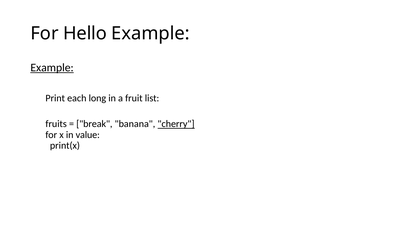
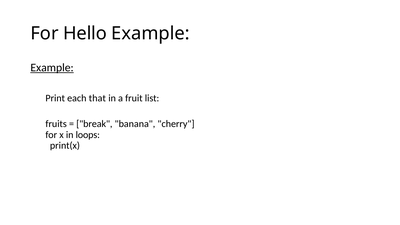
long: long -> that
cherry underline: present -> none
value: value -> loops
